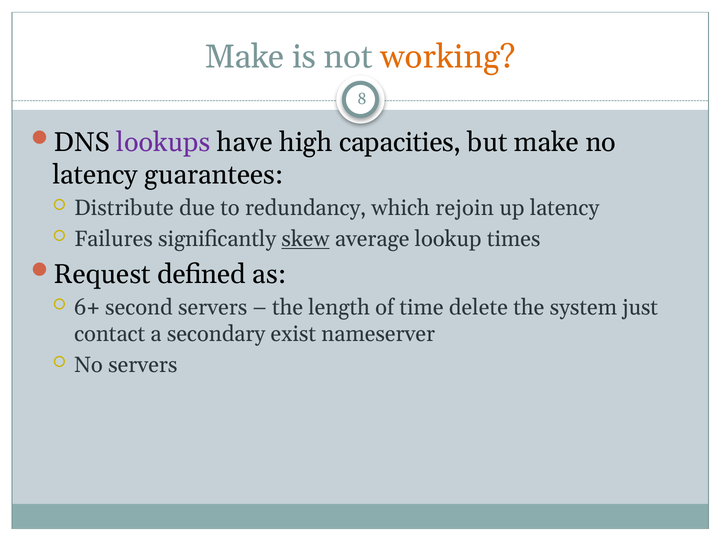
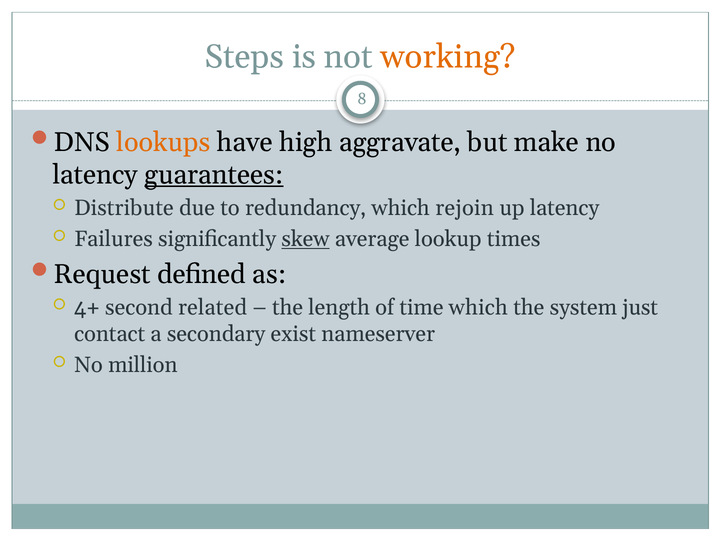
Make at (244, 57): Make -> Steps
lookups colour: purple -> orange
capacities: capacities -> aggravate
guarantees underline: none -> present
6+: 6+ -> 4+
second servers: servers -> related
time delete: delete -> which
No servers: servers -> million
